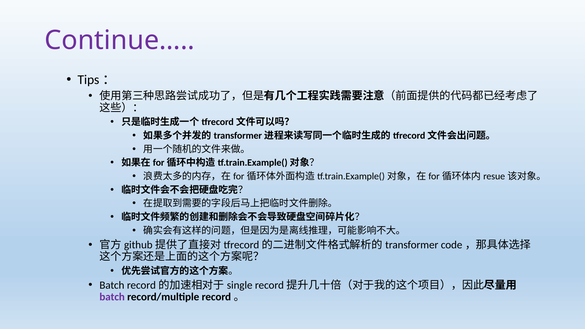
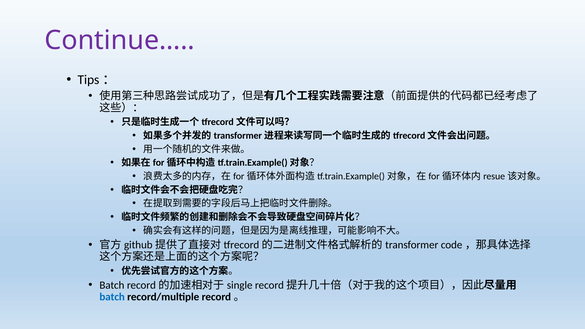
batch at (112, 297) colour: purple -> blue
